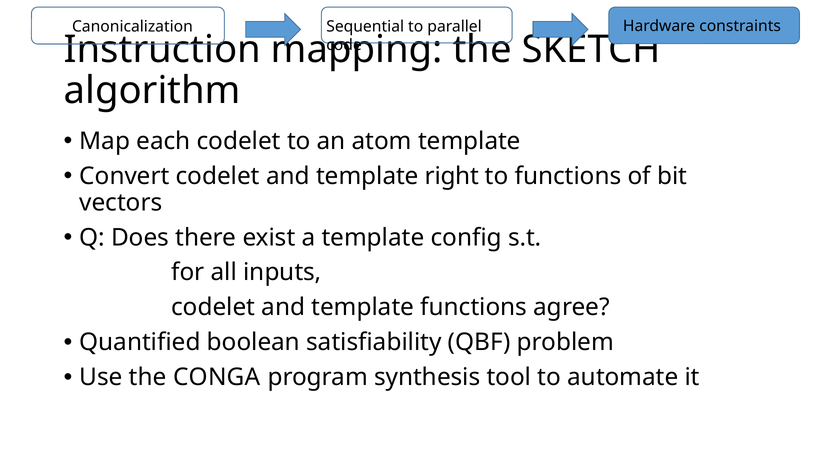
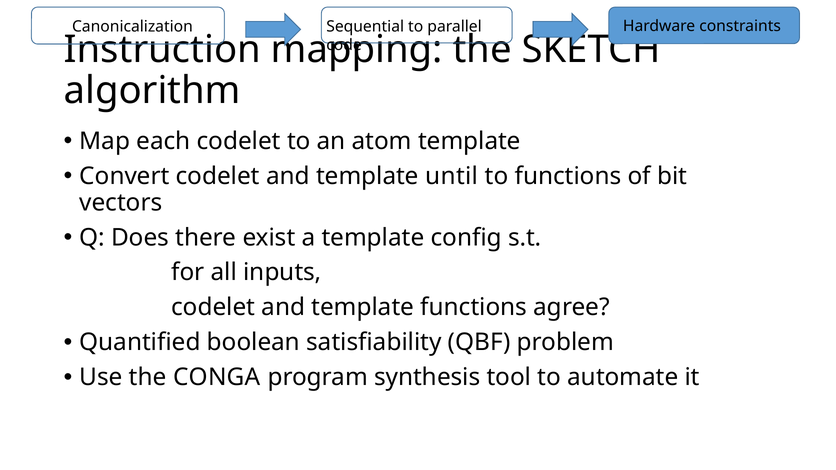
right: right -> until
